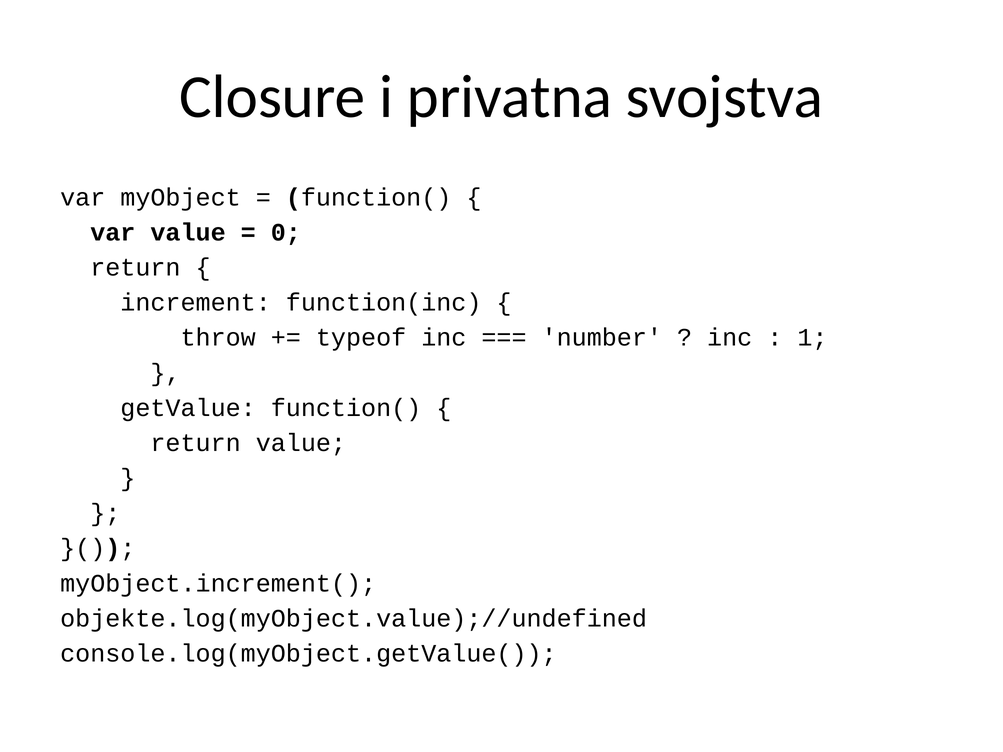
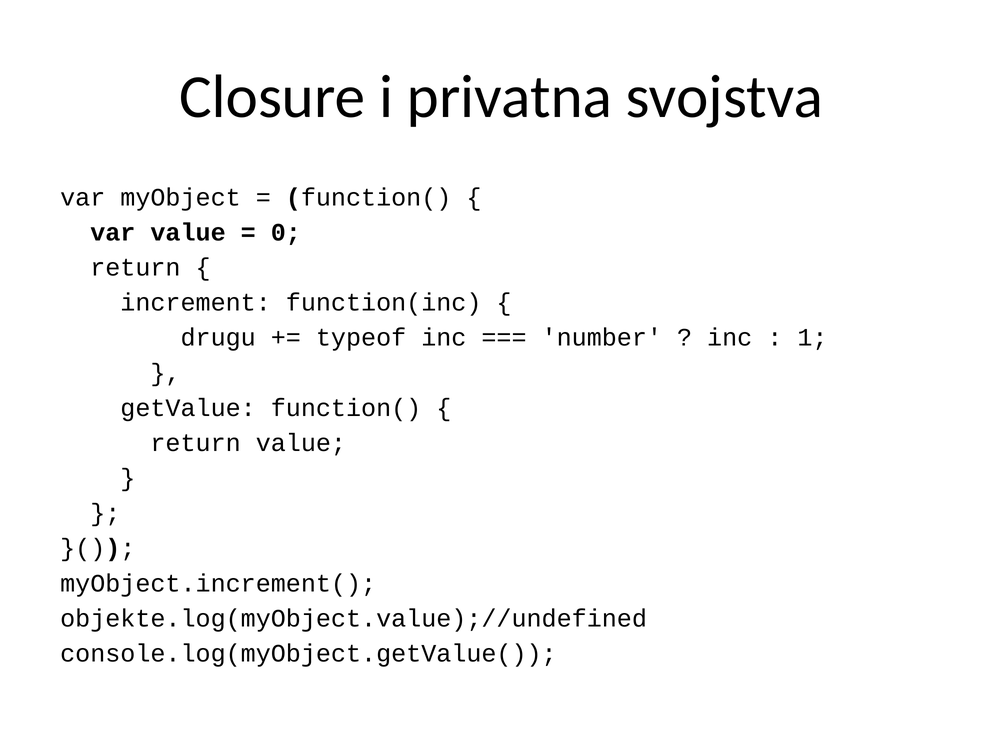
throw: throw -> drugu
